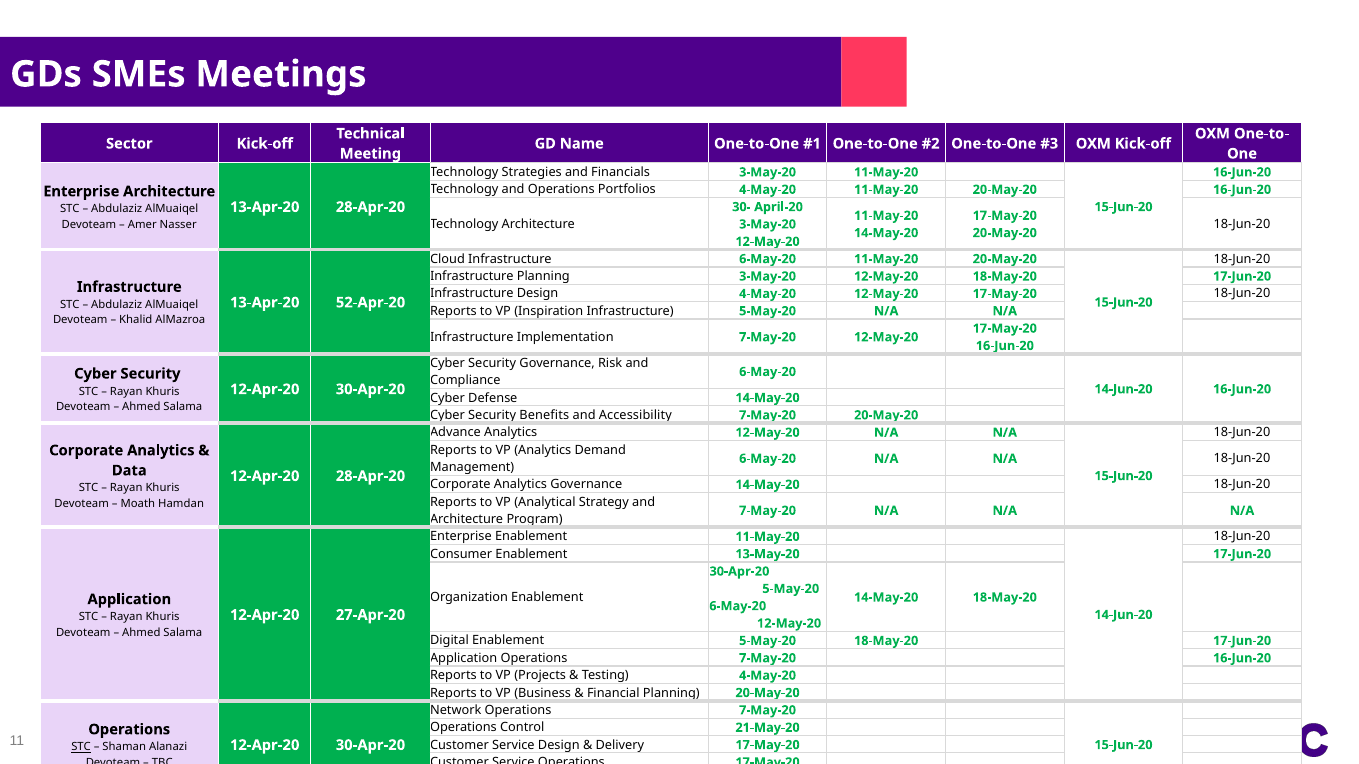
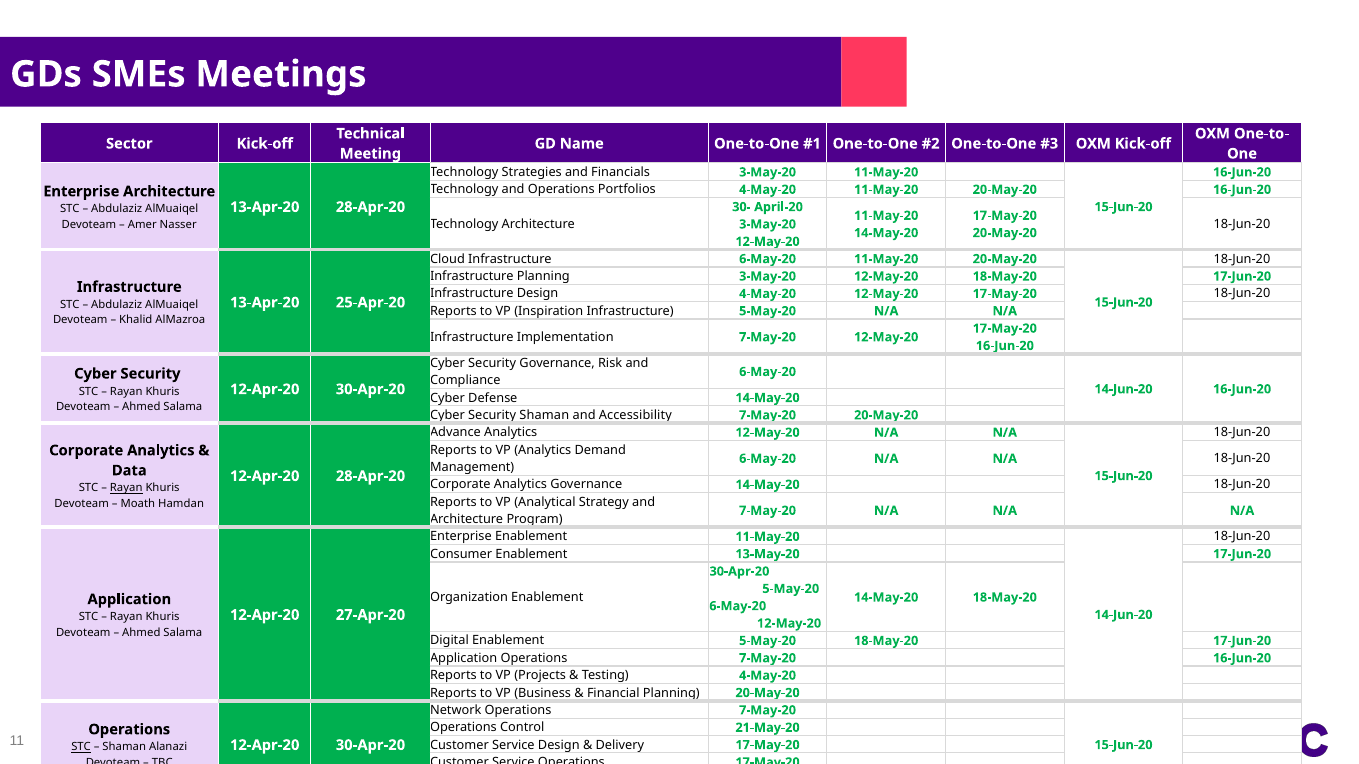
52-Apr-20: 52-Apr-20 -> 25-Apr-20
Security Benefits: Benefits -> Shaman
Rayan at (126, 488) underline: none -> present
